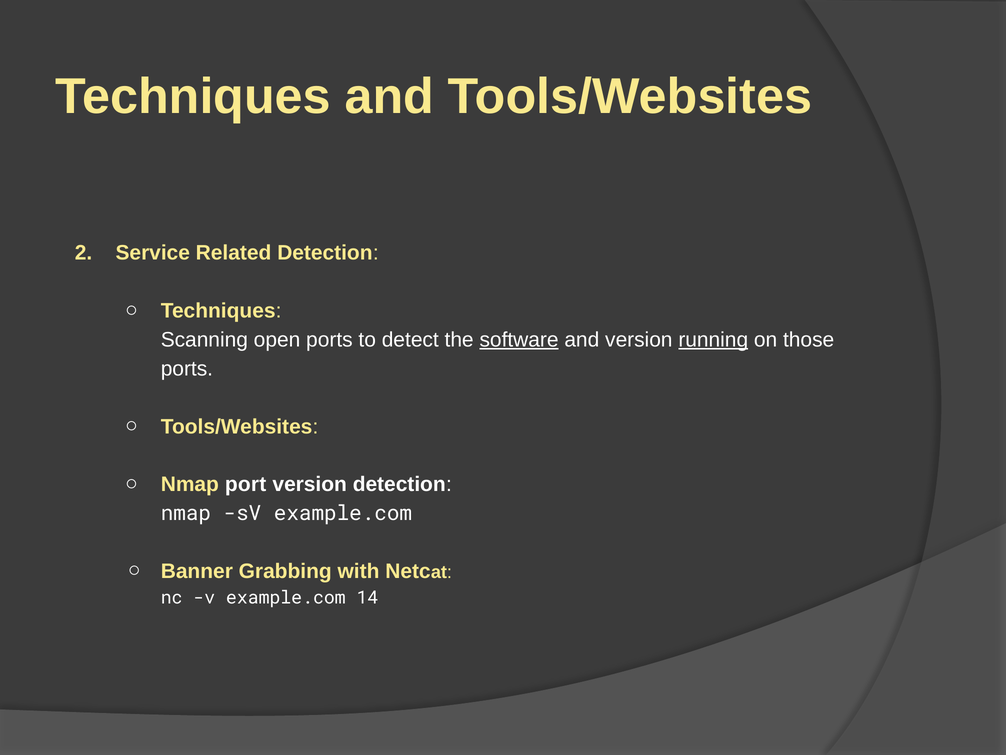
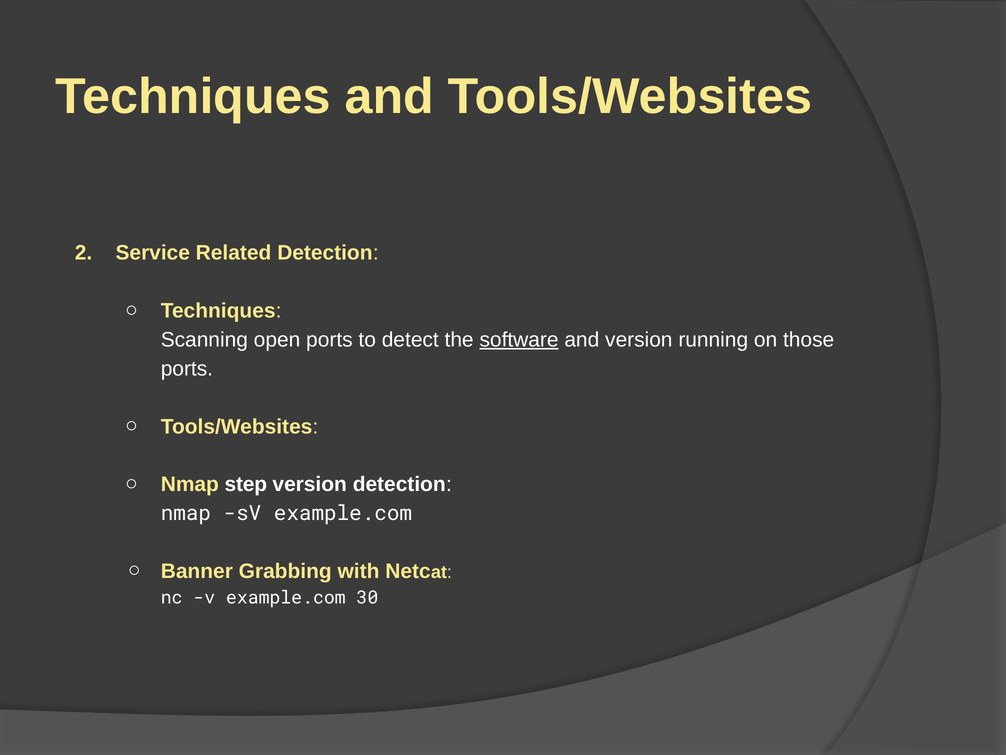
running underline: present -> none
port: port -> step
14: 14 -> 30
